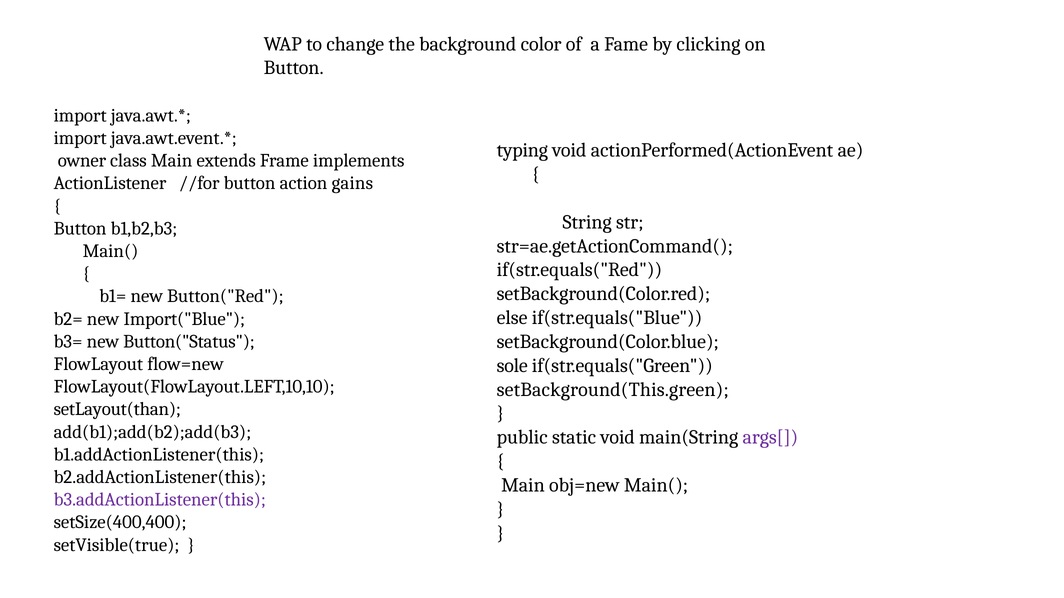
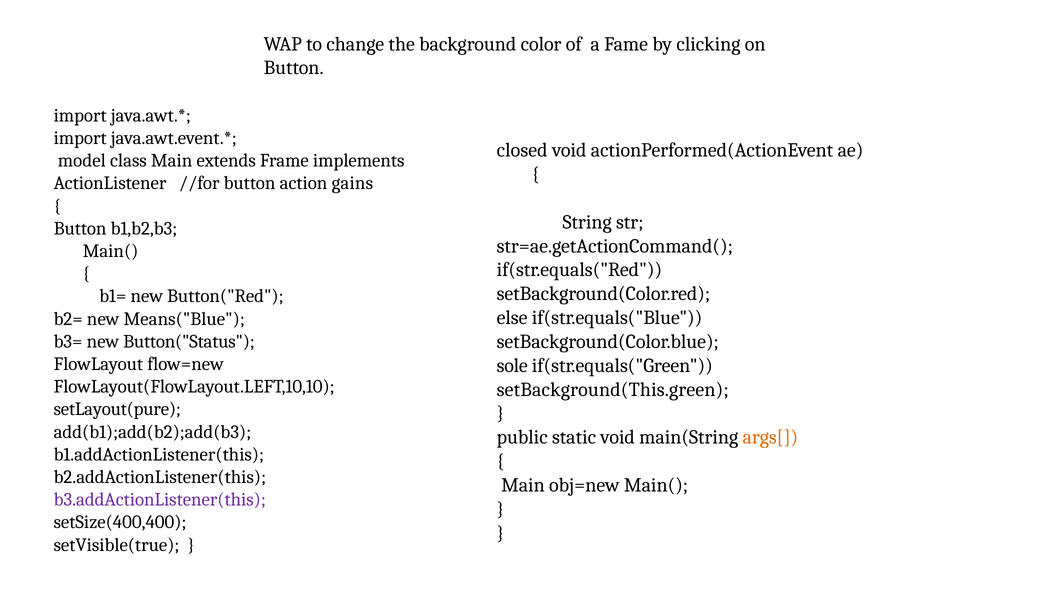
typing: typing -> closed
owner: owner -> model
Import("Blue: Import("Blue -> Means("Blue
setLayout(than: setLayout(than -> setLayout(pure
args[ colour: purple -> orange
